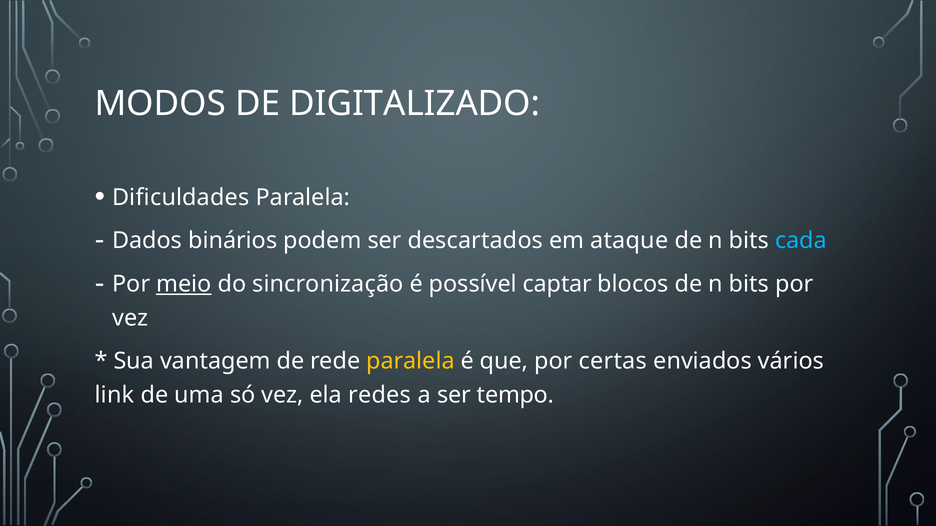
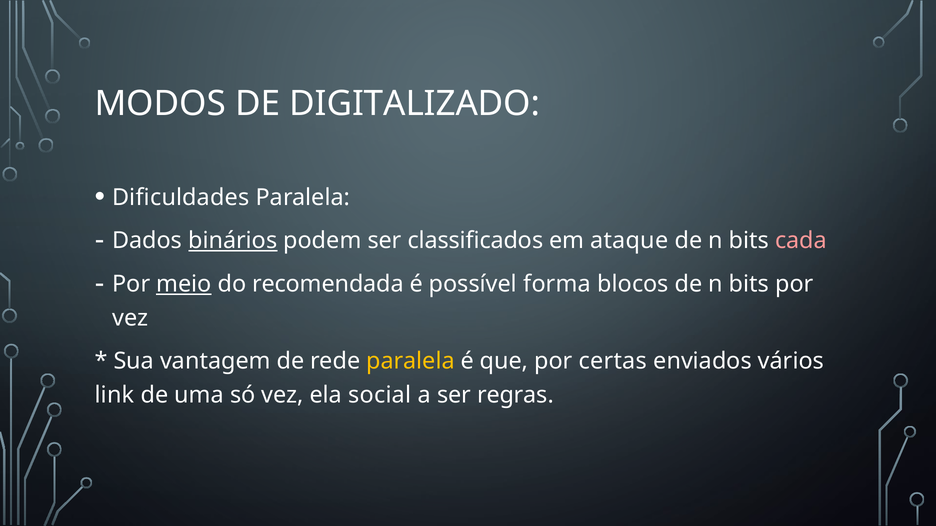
binários underline: none -> present
descartados: descartados -> classificados
cada colour: light blue -> pink
sincronização: sincronização -> recomendada
captar: captar -> forma
redes: redes -> social
tempo: tempo -> regras
